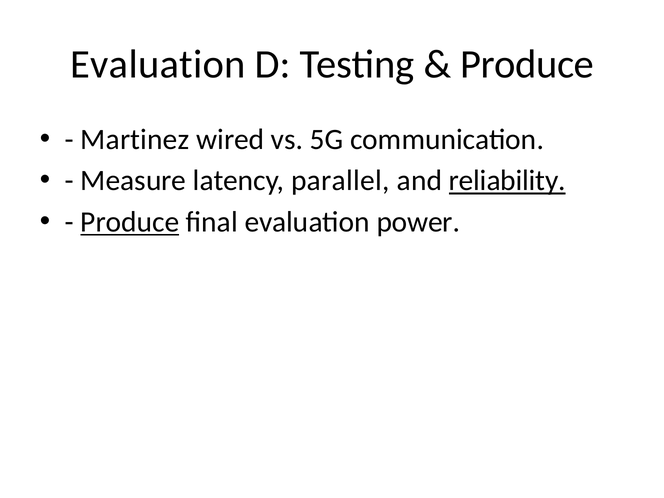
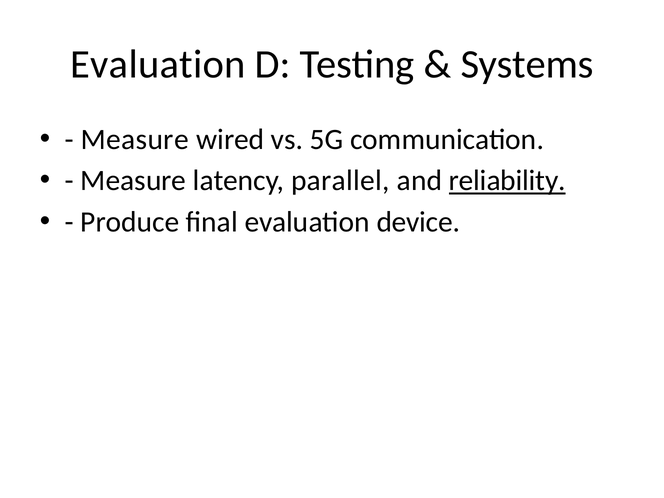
Produce at (527, 64): Produce -> Systems
Martinez at (135, 139): Martinez -> Measure
Produce at (130, 222) underline: present -> none
power: power -> device
